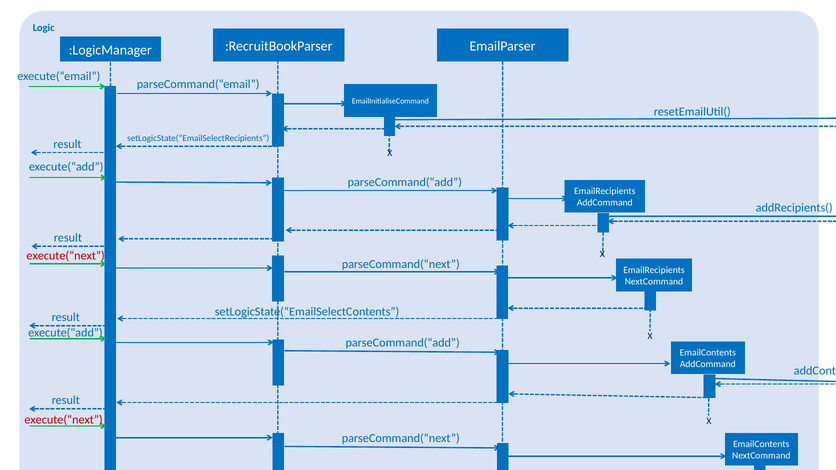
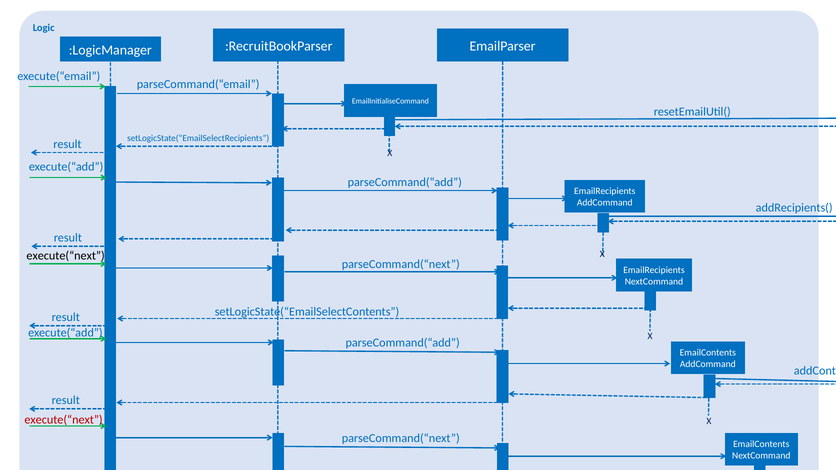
execute(“next at (66, 256) colour: red -> black
